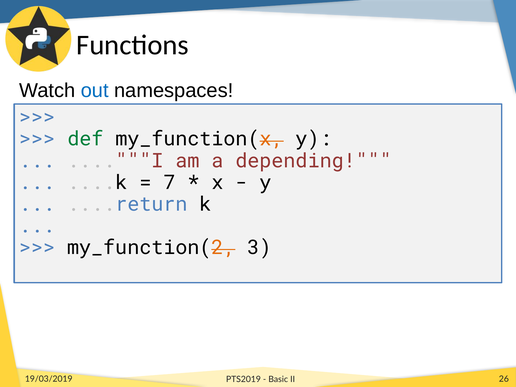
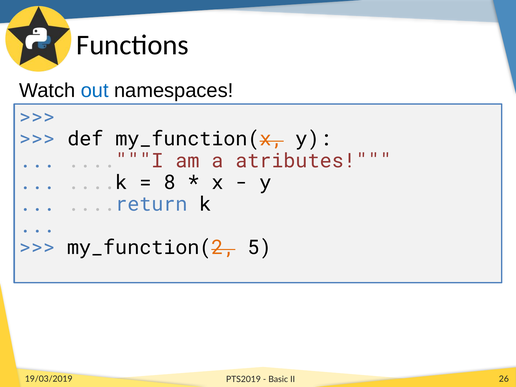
def colour: green -> black
depending: depending -> atributes
7: 7 -> 8
3: 3 -> 5
